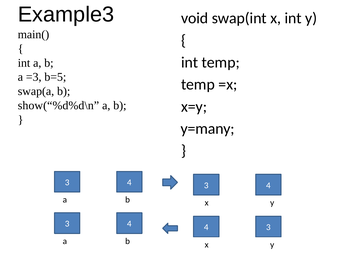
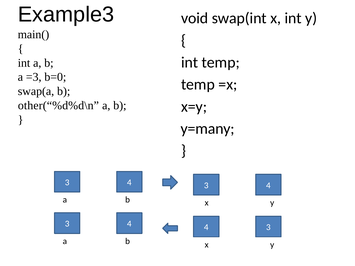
b=5: b=5 -> b=0
show(“%d%d\n: show(“%d%d\n -> other(“%d%d\n
